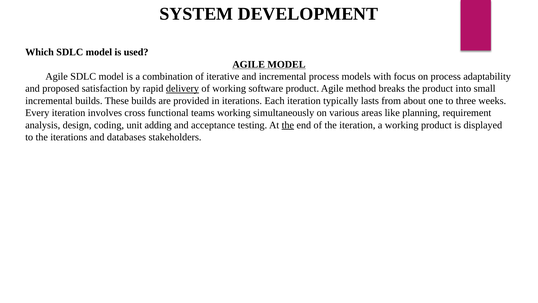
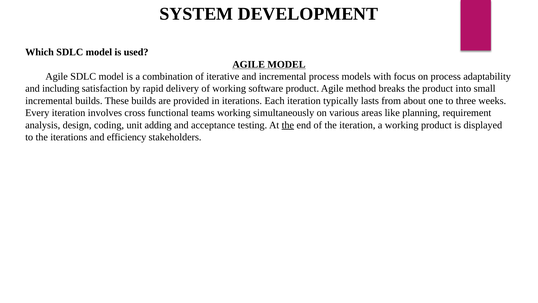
proposed: proposed -> including
delivery underline: present -> none
databases: databases -> efficiency
